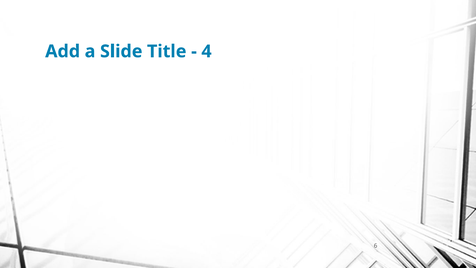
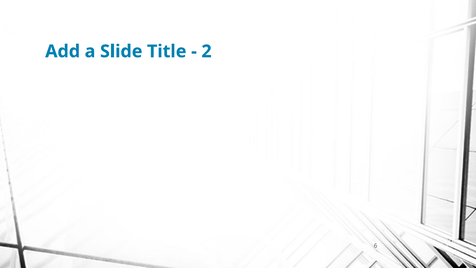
4: 4 -> 2
